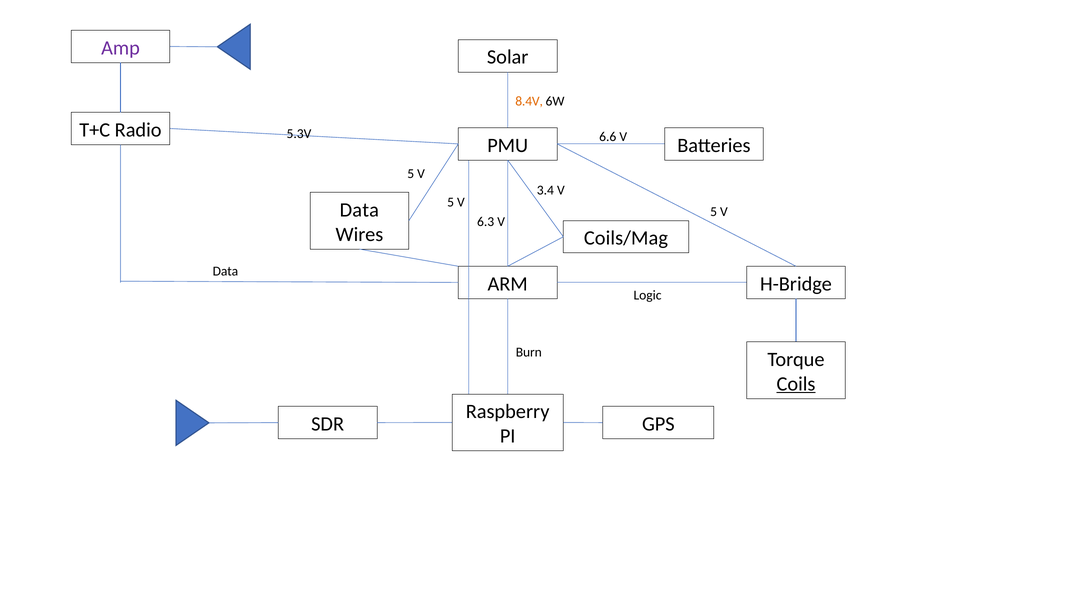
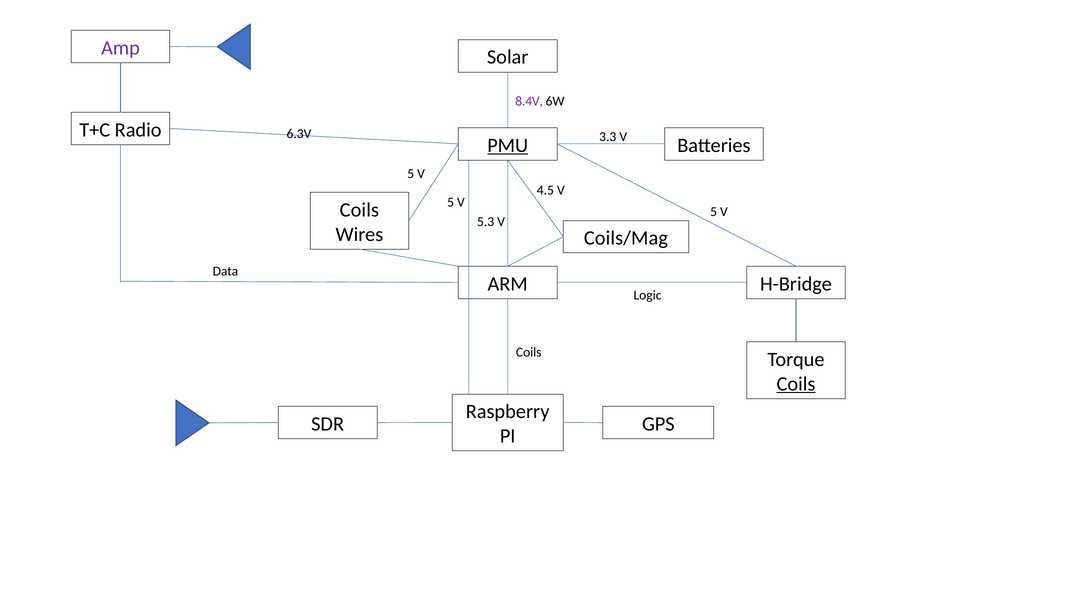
8.4V colour: orange -> purple
5.3V: 5.3V -> 6.3V
6.6: 6.6 -> 3.3
PMU underline: none -> present
3.4: 3.4 -> 4.5
Data at (359, 210): Data -> Coils
6.3: 6.3 -> 5.3
Burn at (529, 352): Burn -> Coils
